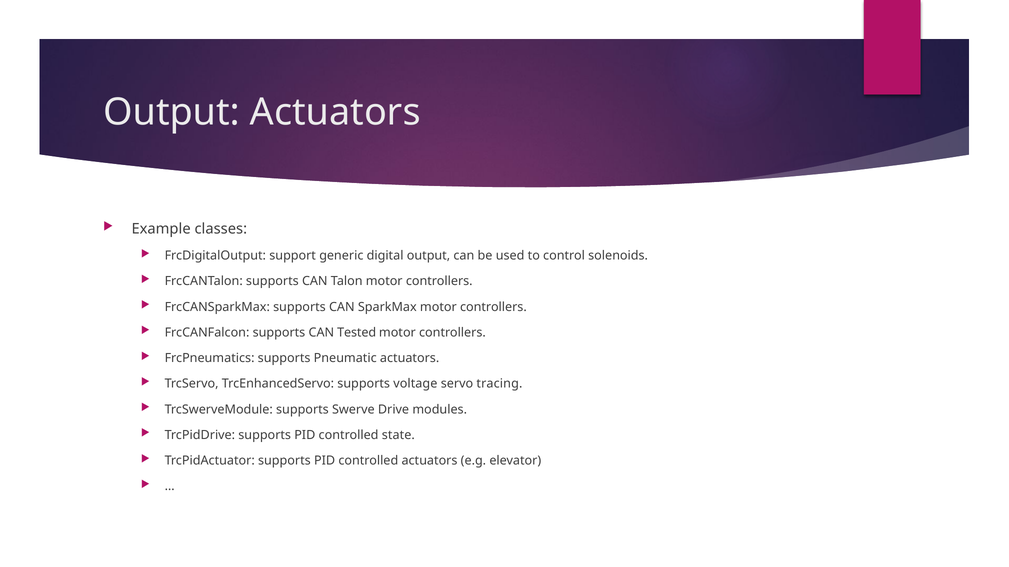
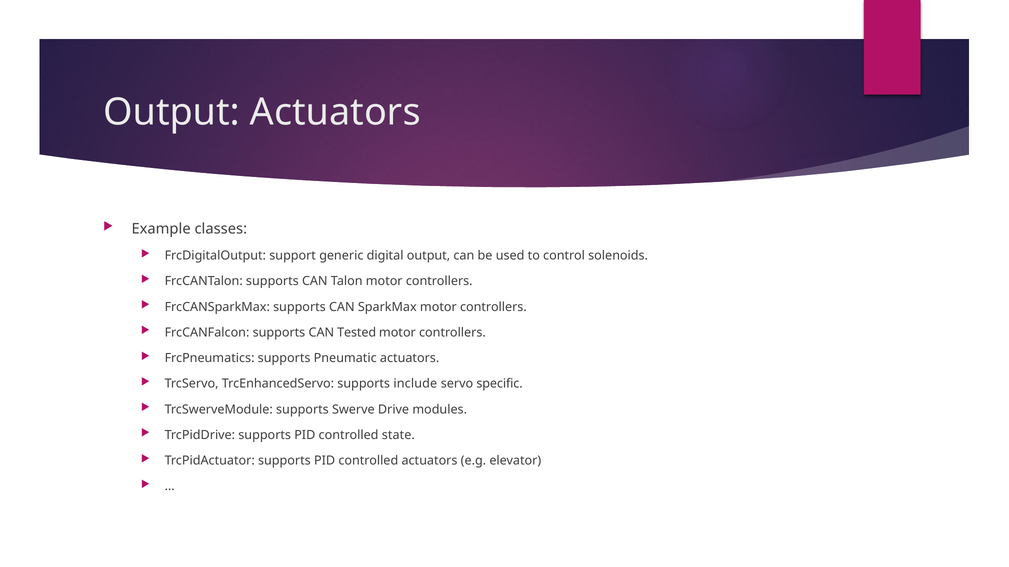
voltage: voltage -> include
tracing: tracing -> specific
